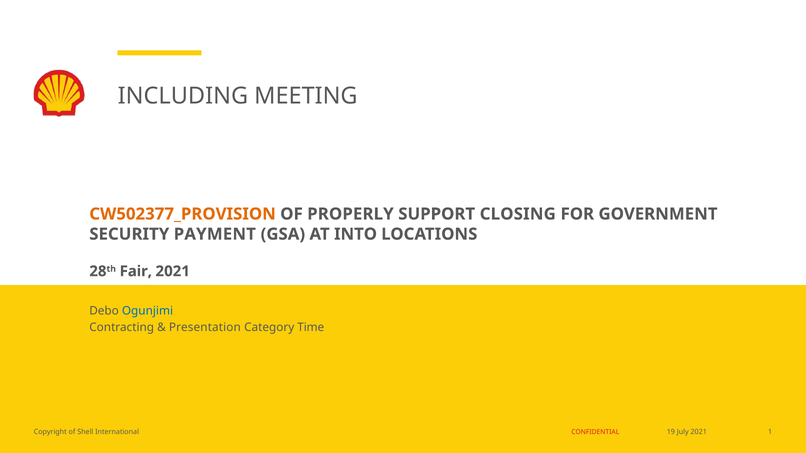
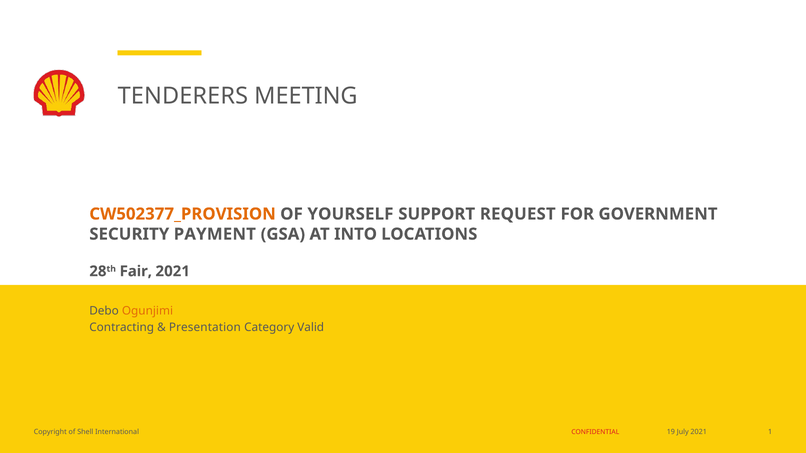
INCLUDING: INCLUDING -> TENDERERS
PROPERLY: PROPERLY -> YOURSELF
CLOSING: CLOSING -> REQUEST
Ogunjimi colour: blue -> orange
Time: Time -> Valid
